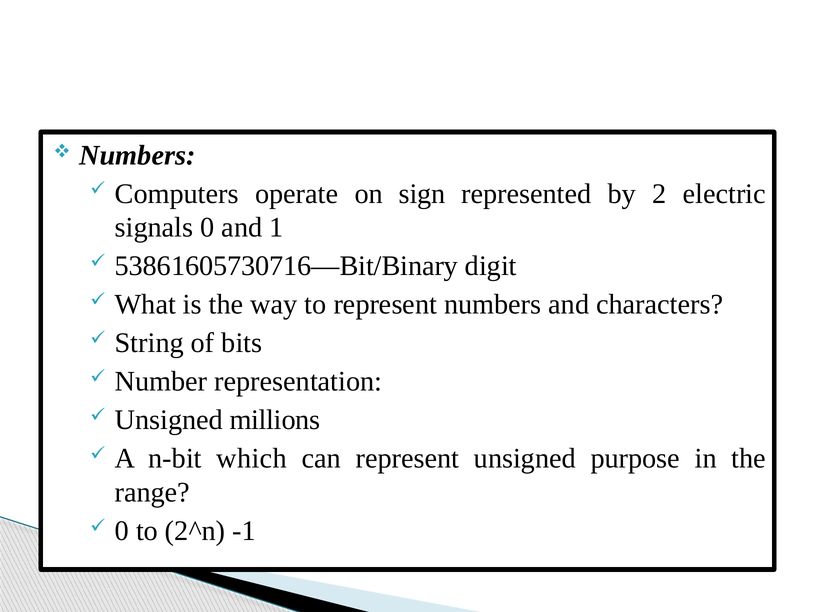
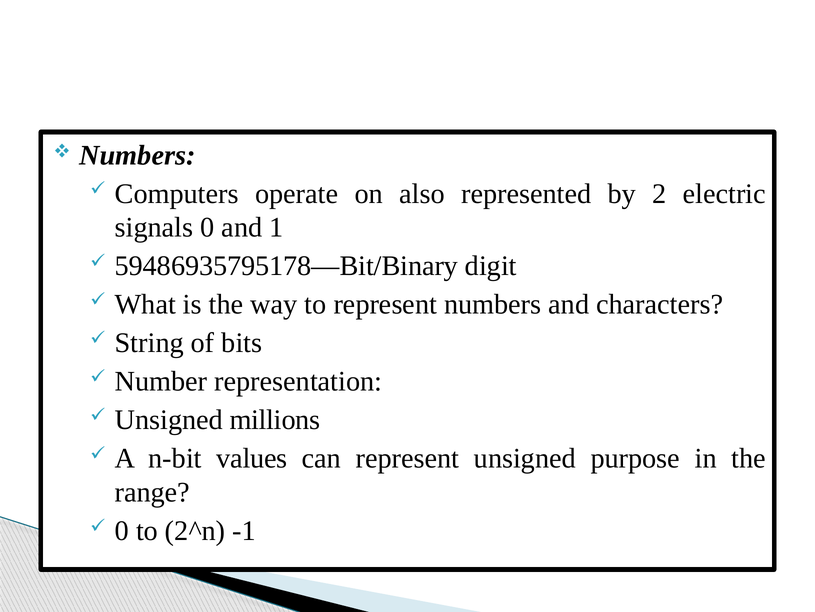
sign: sign -> also
53861605730716—Bit/Binary: 53861605730716—Bit/Binary -> 59486935795178—Bit/Binary
which: which -> values
